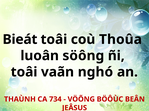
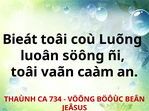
Thoûa: Thoûa -> Luõng
nghó: nghó -> caàm
